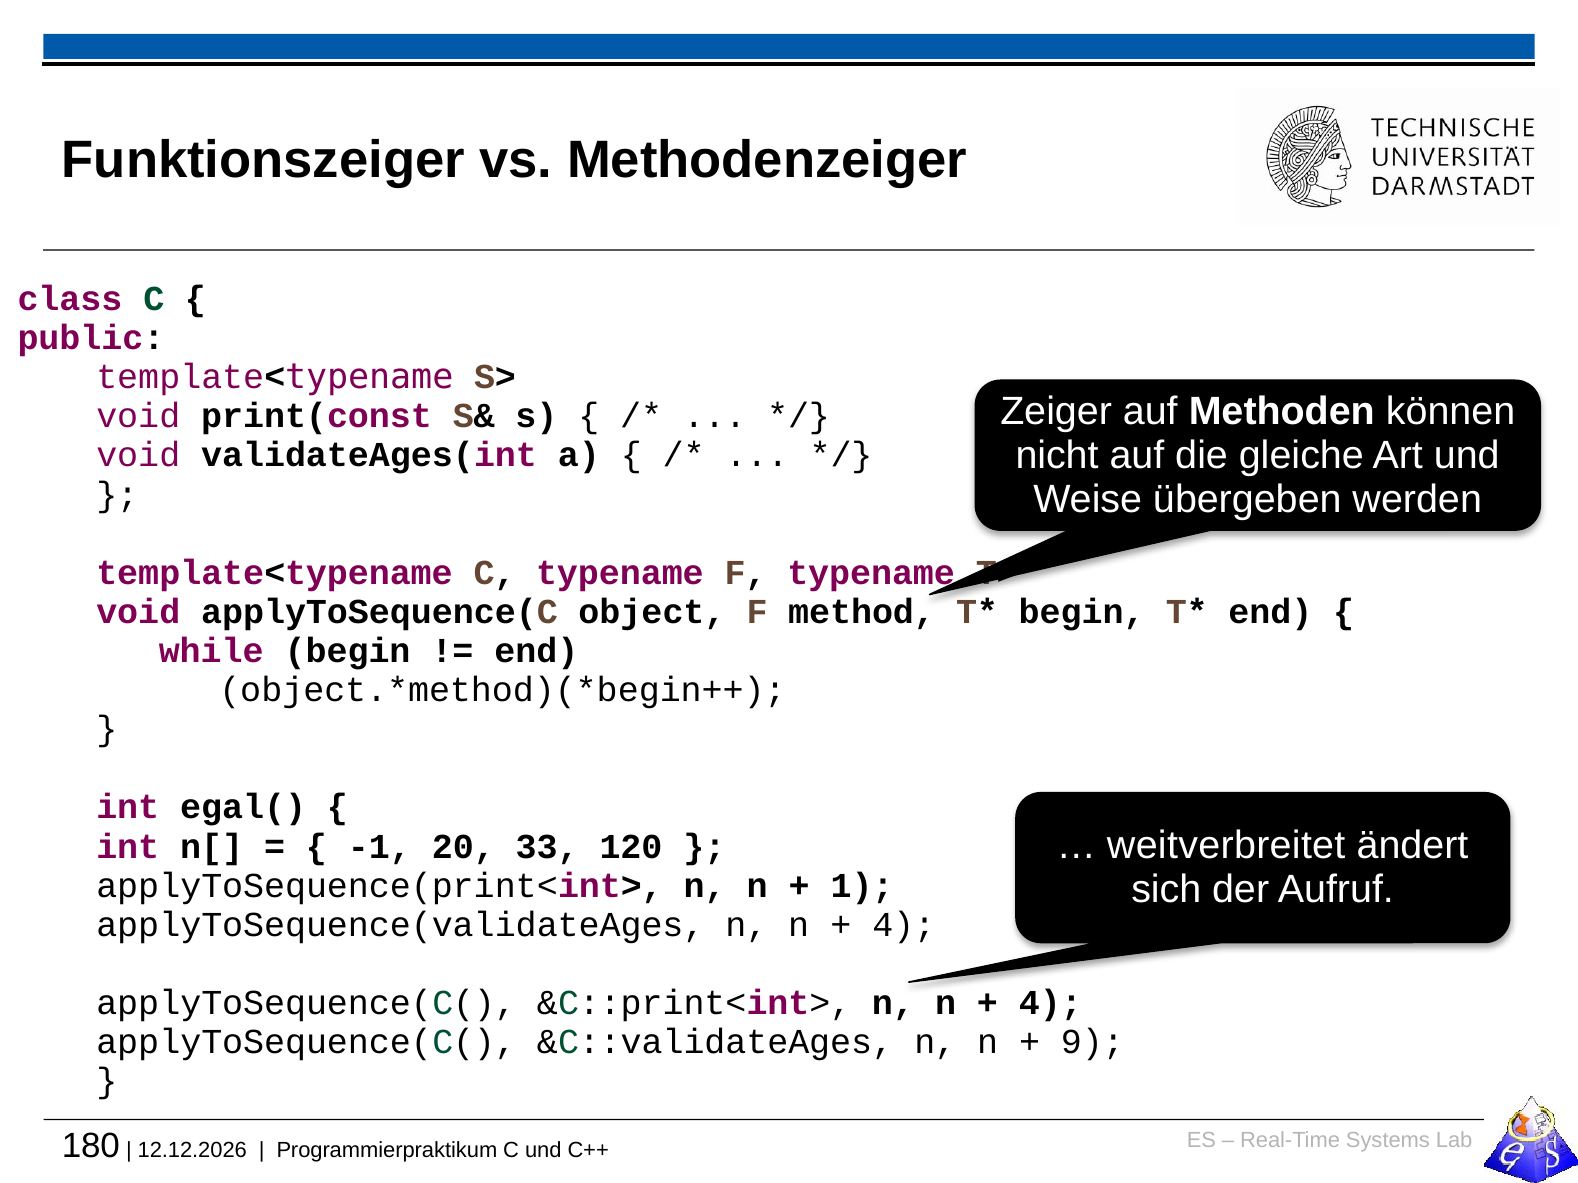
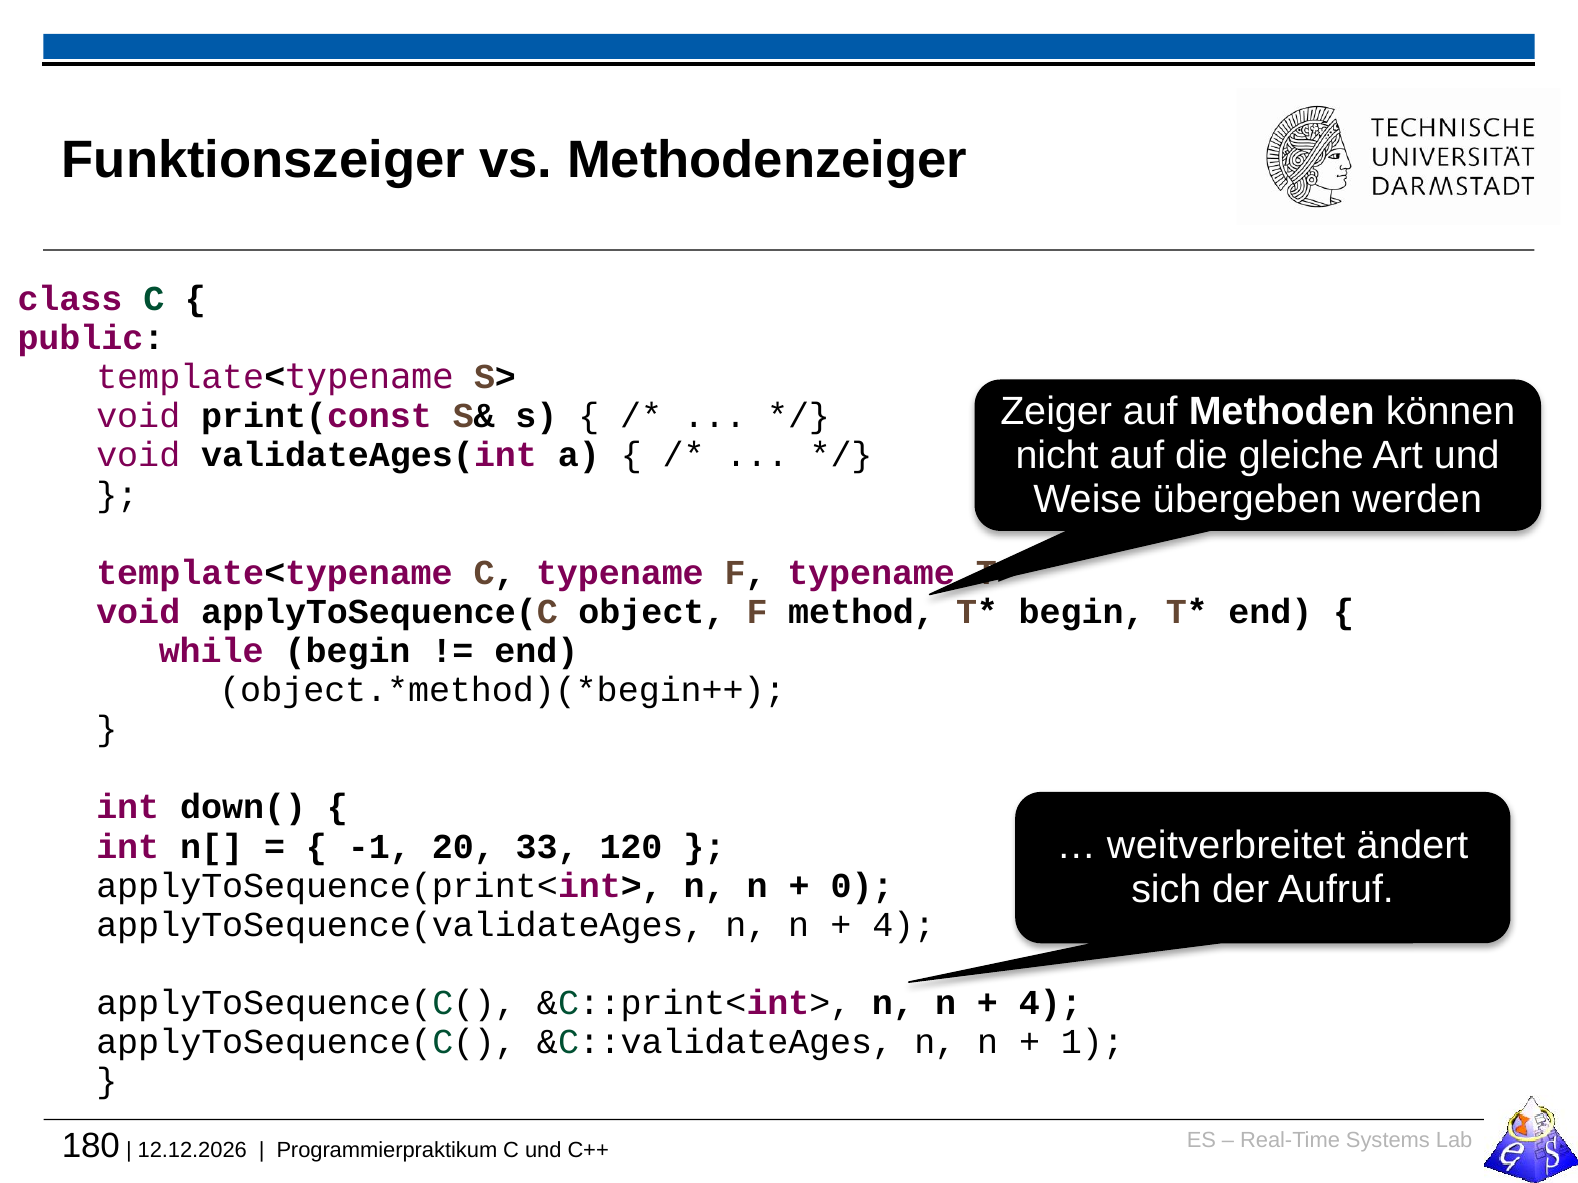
egal(: egal( -> down(
1: 1 -> 0
9: 9 -> 1
